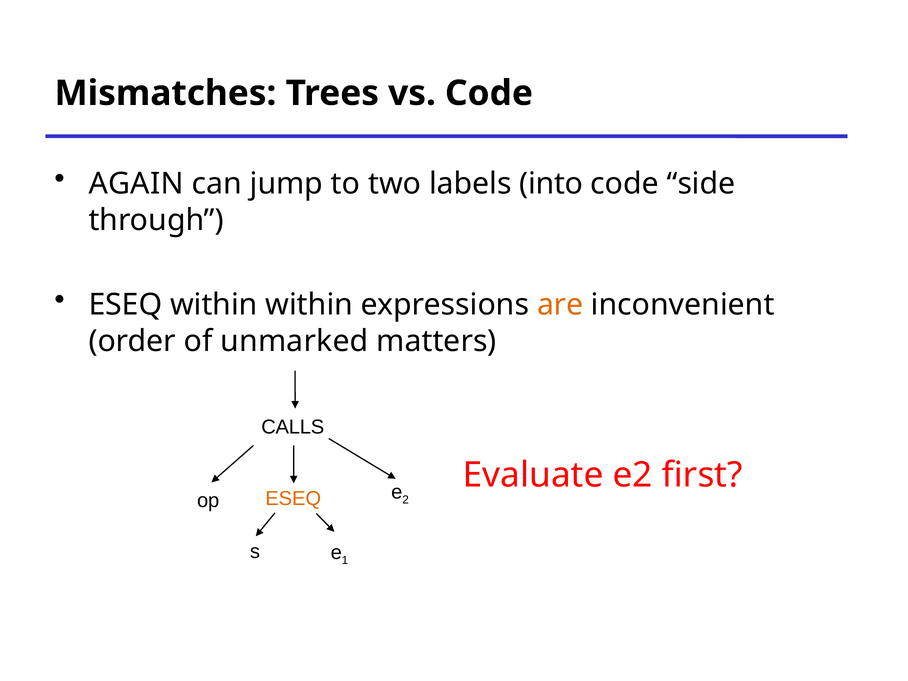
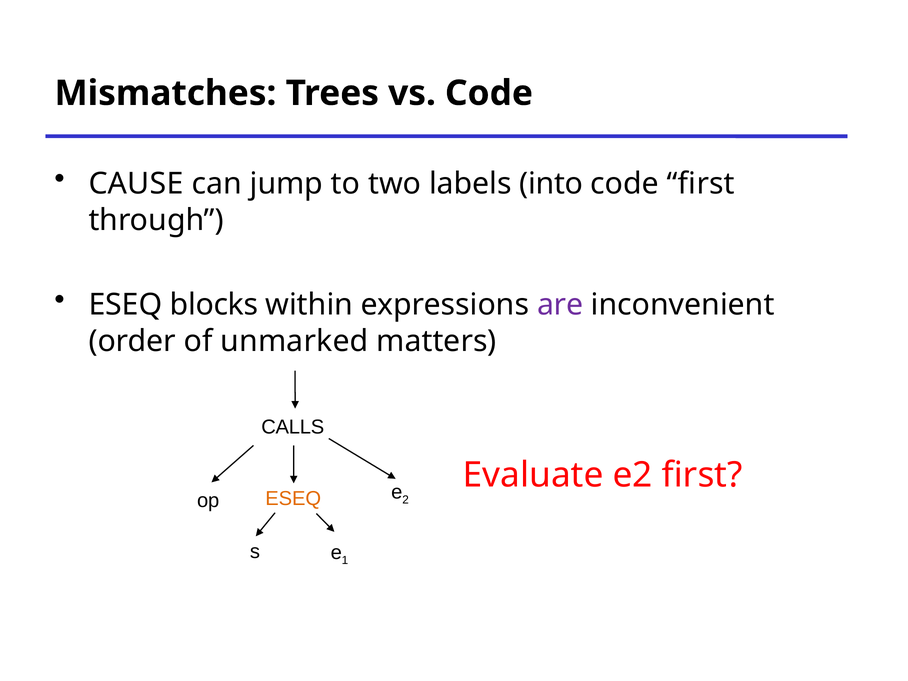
AGAIN: AGAIN -> CAUSE
code side: side -> first
ESEQ within: within -> blocks
are colour: orange -> purple
